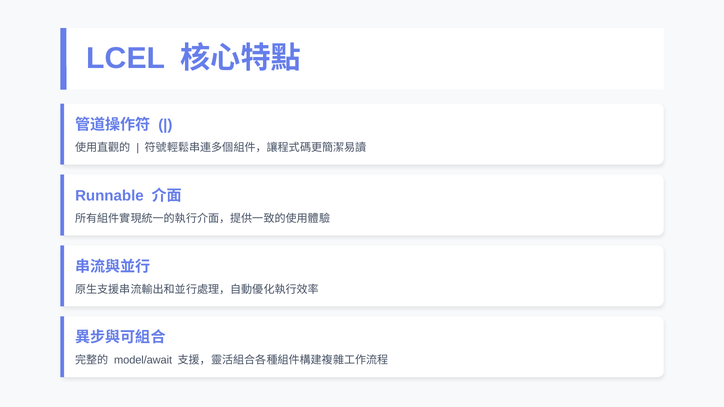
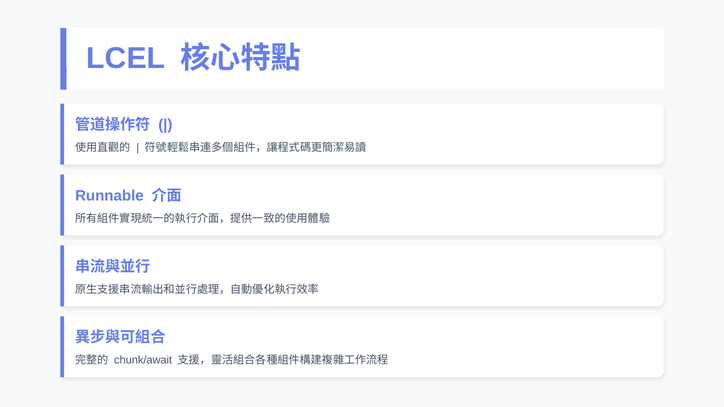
model/await: model/await -> chunk/await
